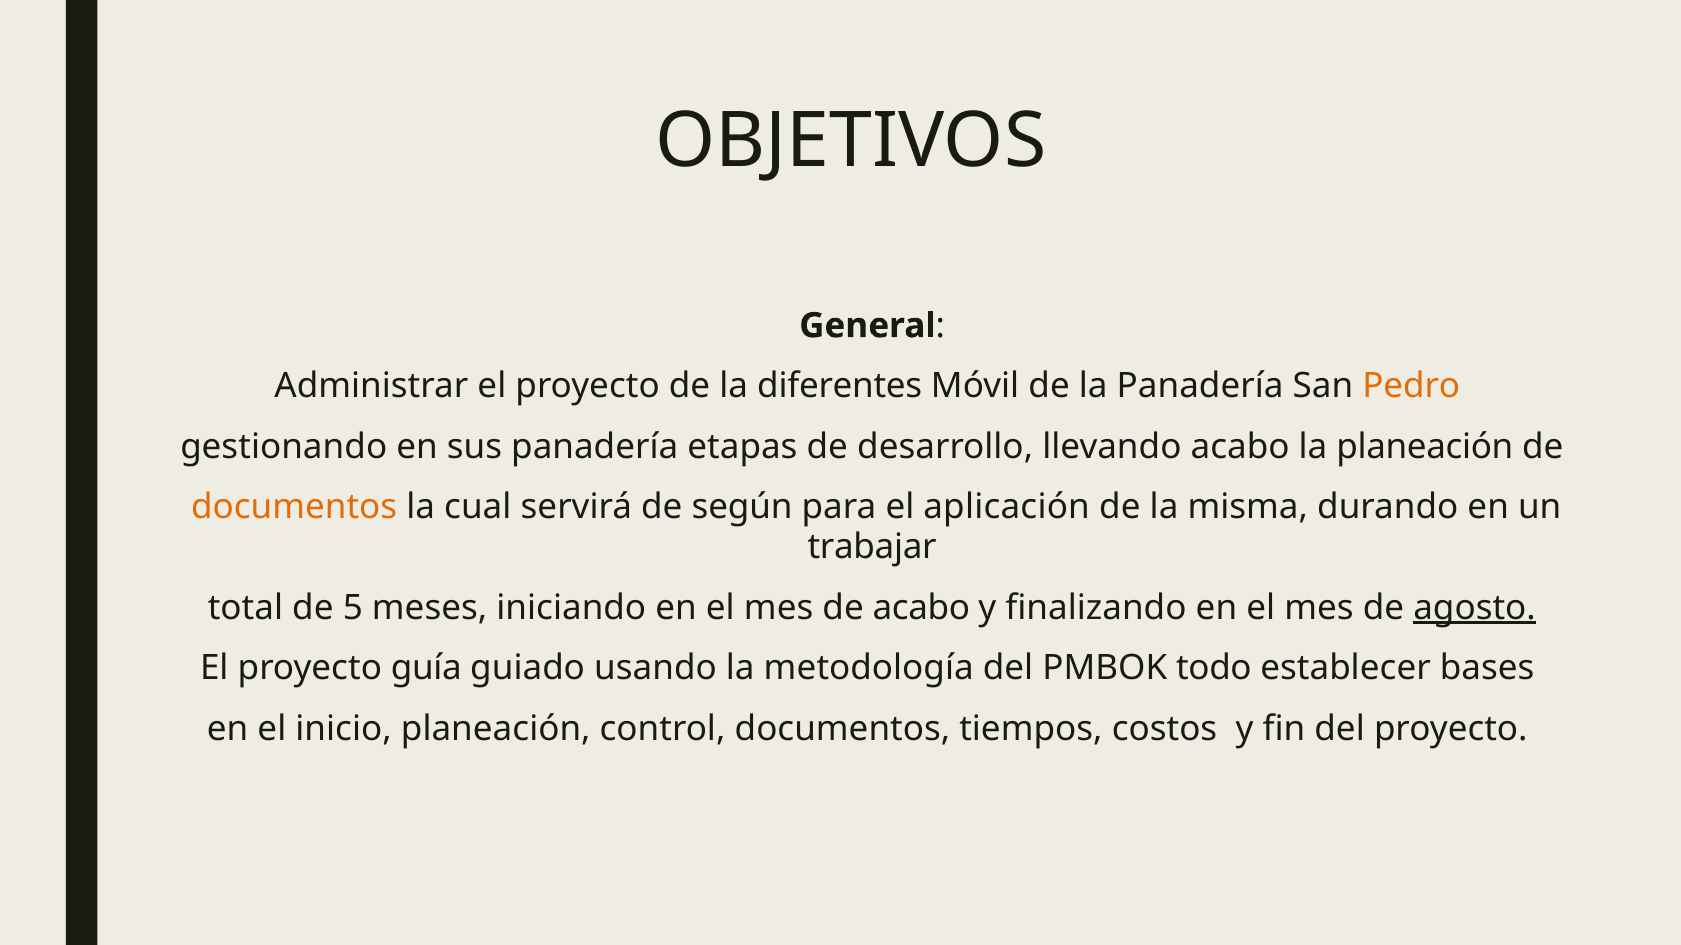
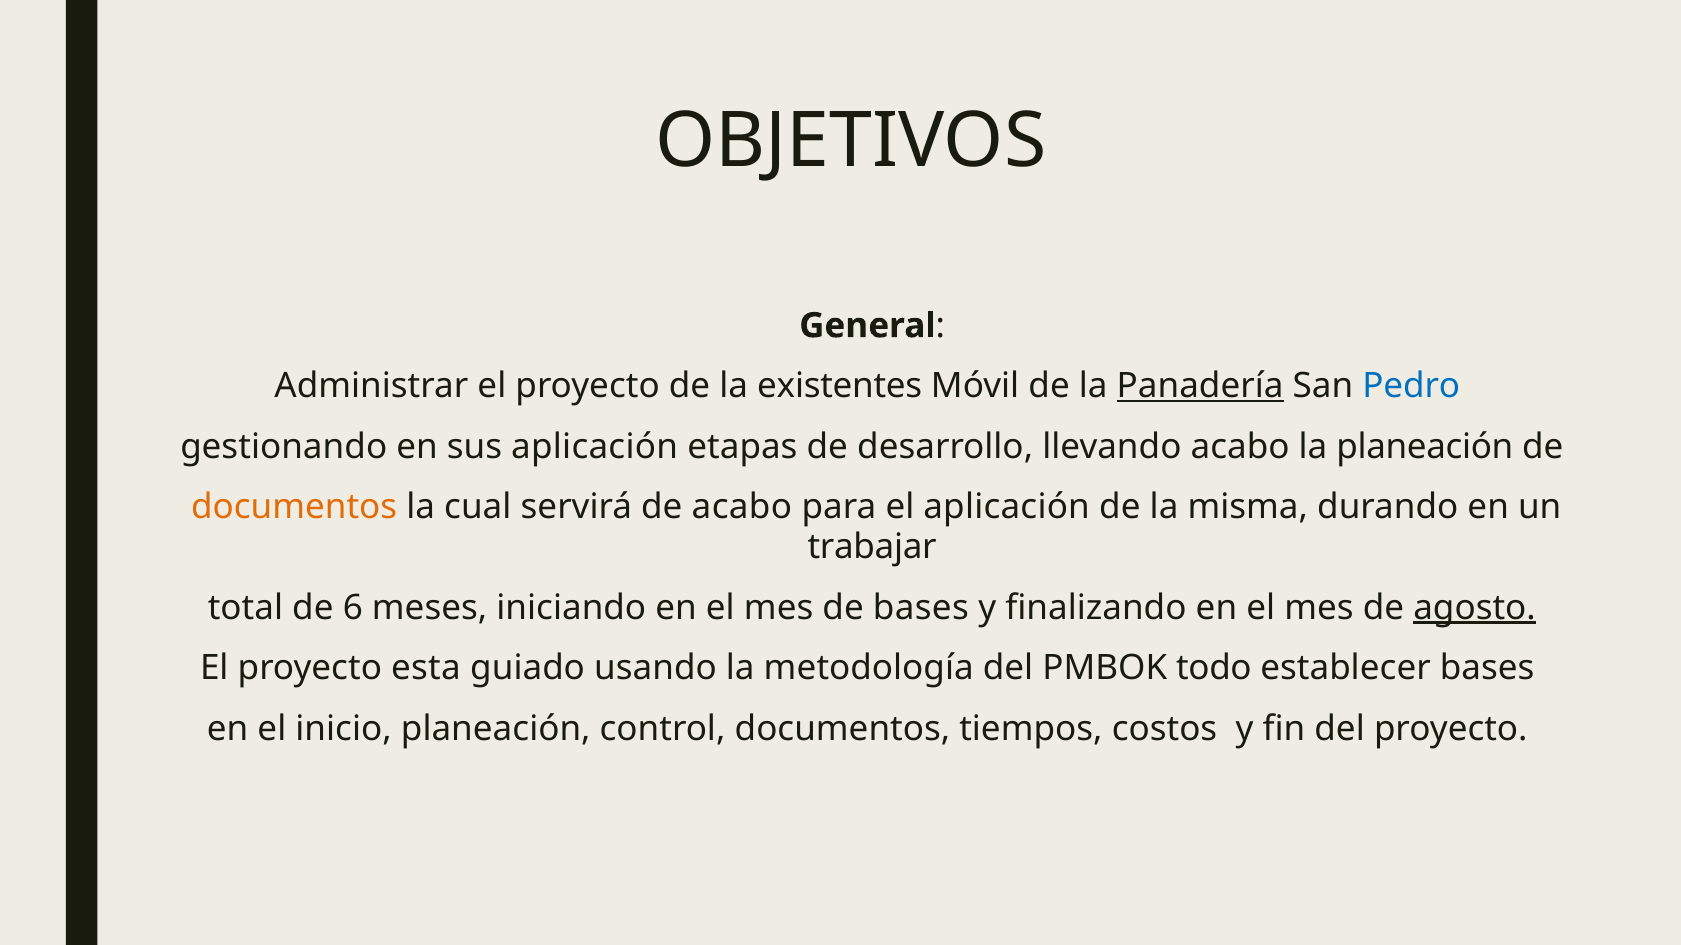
diferentes: diferentes -> existentes
Panadería at (1200, 386) underline: none -> present
Pedro colour: orange -> blue
sus panadería: panadería -> aplicación
de según: según -> acabo
5: 5 -> 6
de acabo: acabo -> bases
guía: guía -> esta
